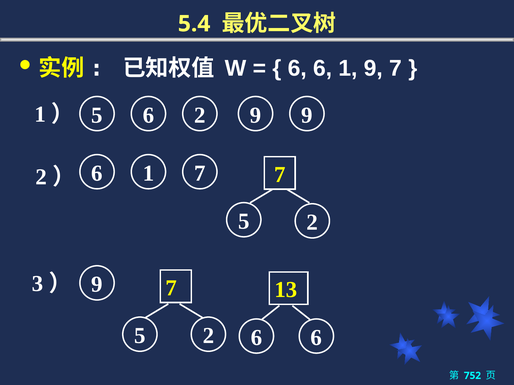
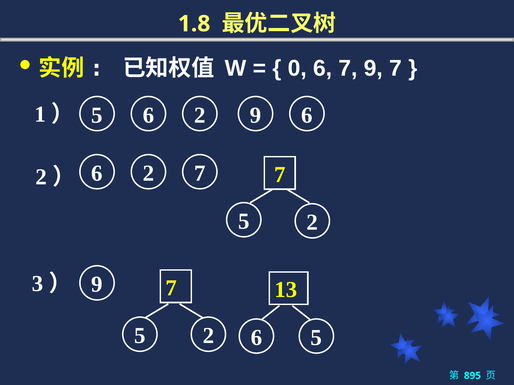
5.4: 5.4 -> 1.8
6 at (297, 68): 6 -> 0
1 at (348, 68): 1 -> 7
2 9: 9 -> 6
1 at (148, 174): 1 -> 2
6 at (316, 338): 6 -> 5
752: 752 -> 895
